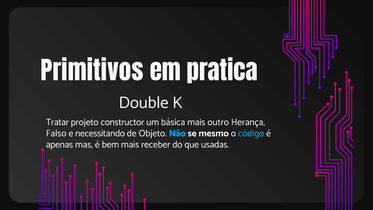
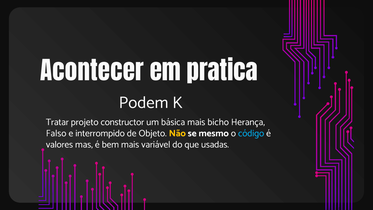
Primitivos: Primitivos -> Acontecer
Double: Double -> Podem
outro: outro -> bicho
necessitando: necessitando -> interrompido
Não colour: light blue -> yellow
apenas: apenas -> valores
receber: receber -> variável
